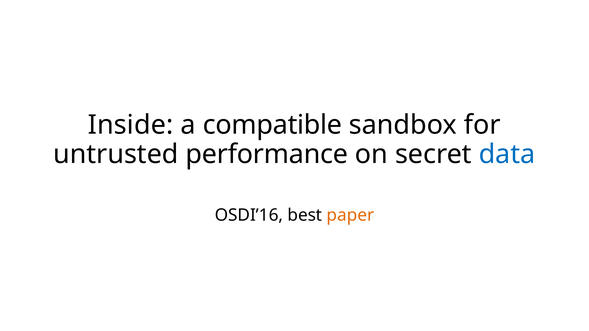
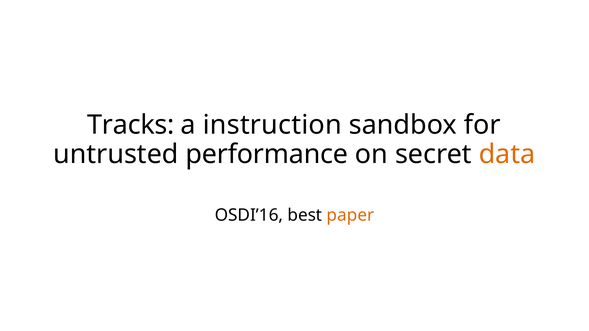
Inside: Inside -> Tracks
compatible: compatible -> instruction
data colour: blue -> orange
